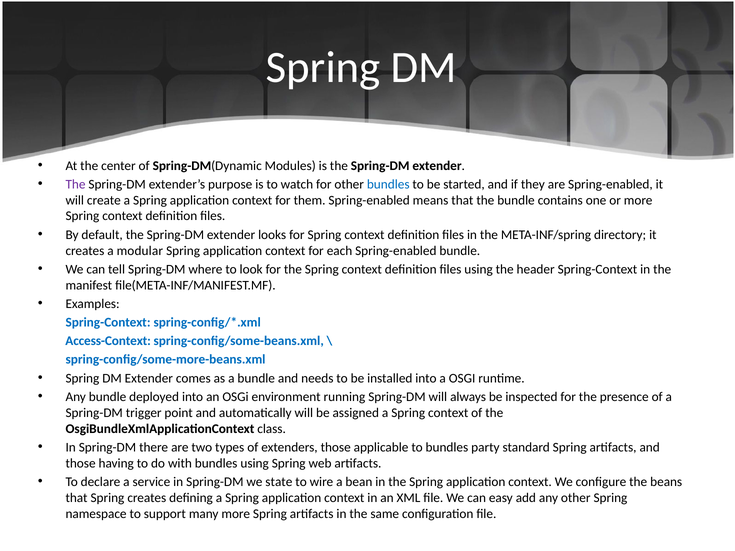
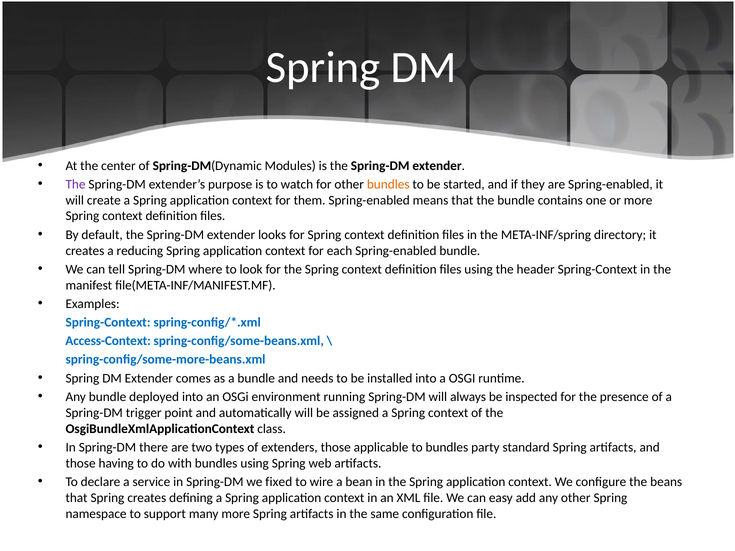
bundles at (388, 184) colour: blue -> orange
modular: modular -> reducing
state: state -> fixed
